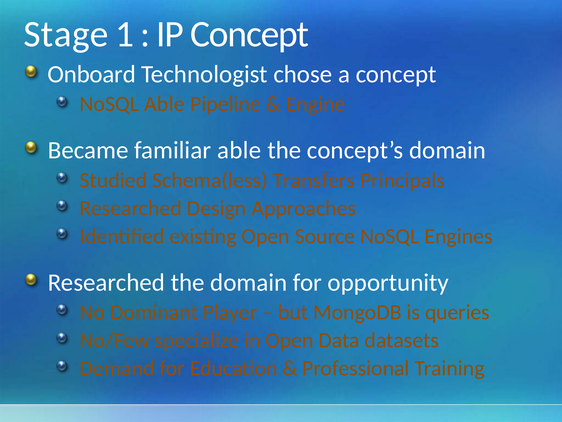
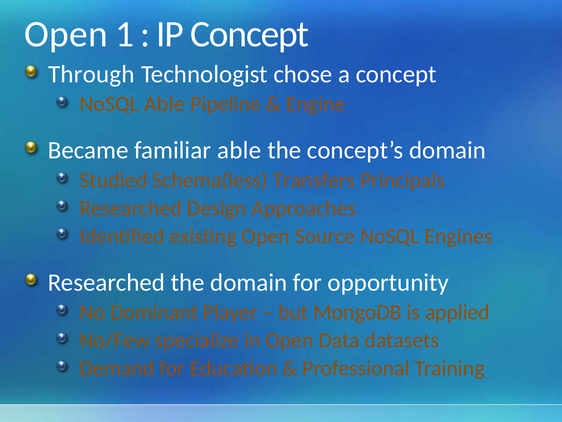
Stage at (66, 34): Stage -> Open
Onboard: Onboard -> Through
queries: queries -> applied
